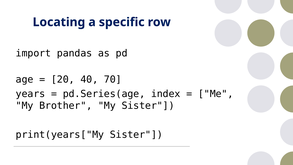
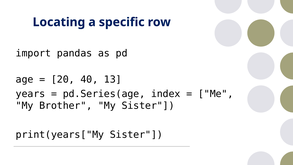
70: 70 -> 13
